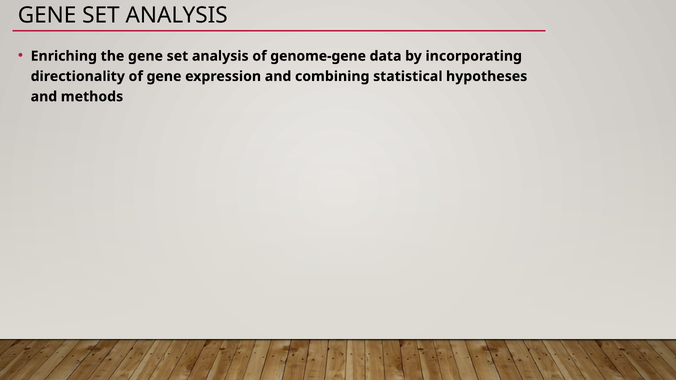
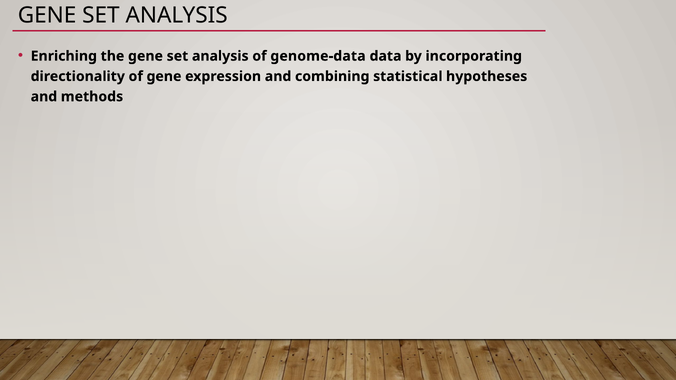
genome-gene: genome-gene -> genome-data
